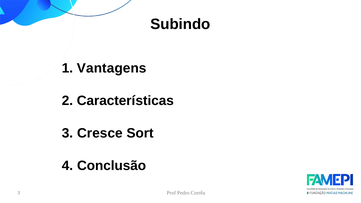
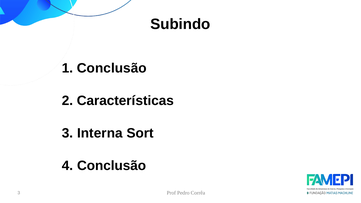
1 Vantagens: Vantagens -> Conclusão
Cresce: Cresce -> Interna
